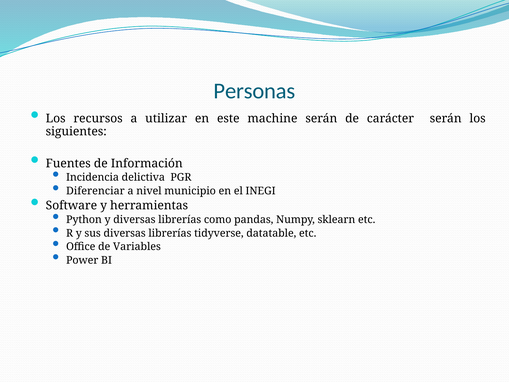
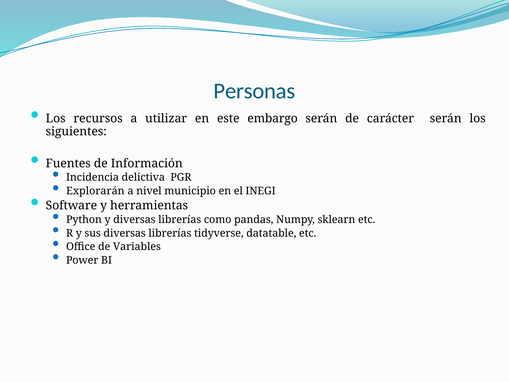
machine: machine -> embargo
Diferenciar: Diferenciar -> Explorarán
